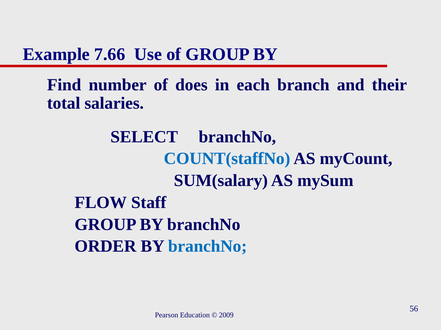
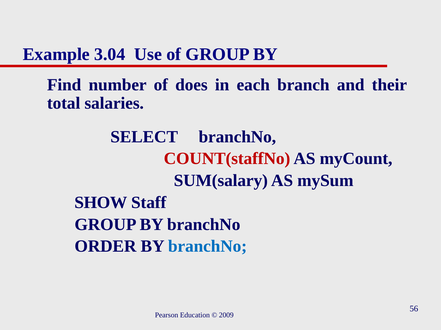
7.66: 7.66 -> 3.04
COUNT(staffNo colour: blue -> red
FLOW: FLOW -> SHOW
